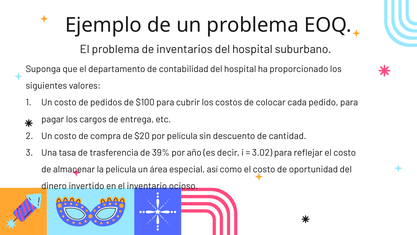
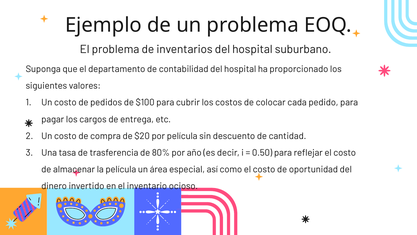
39%: 39% -> 80%
3.02: 3.02 -> 0.50
